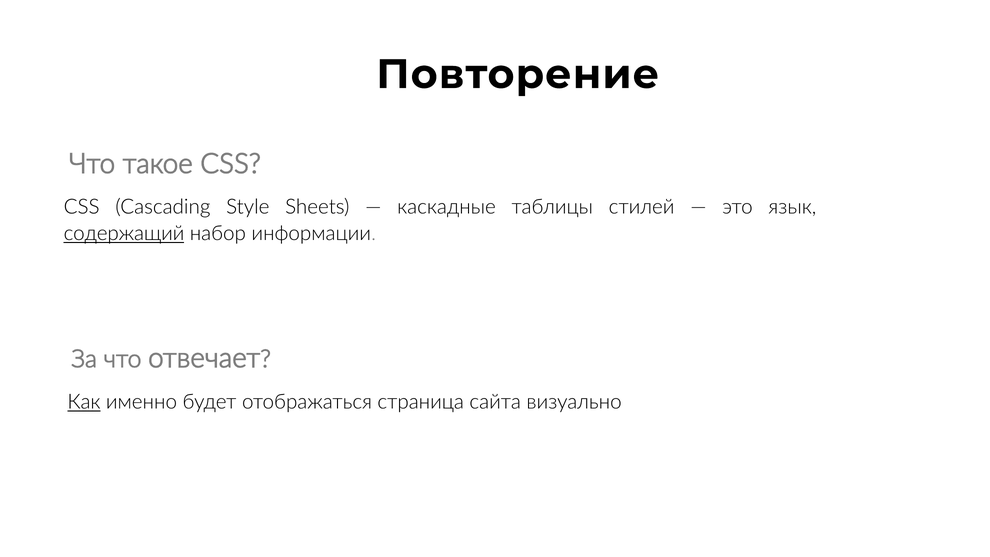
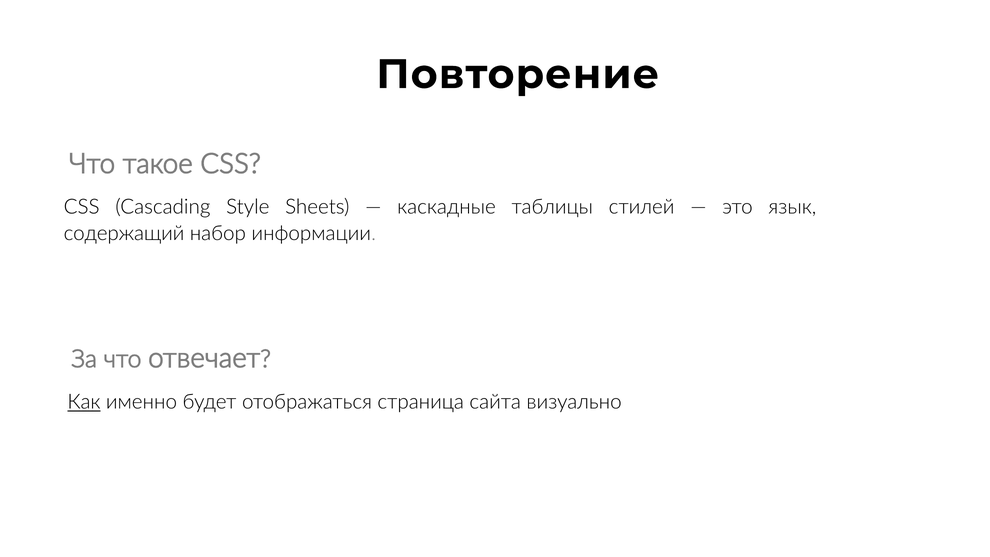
содержащий underline: present -> none
